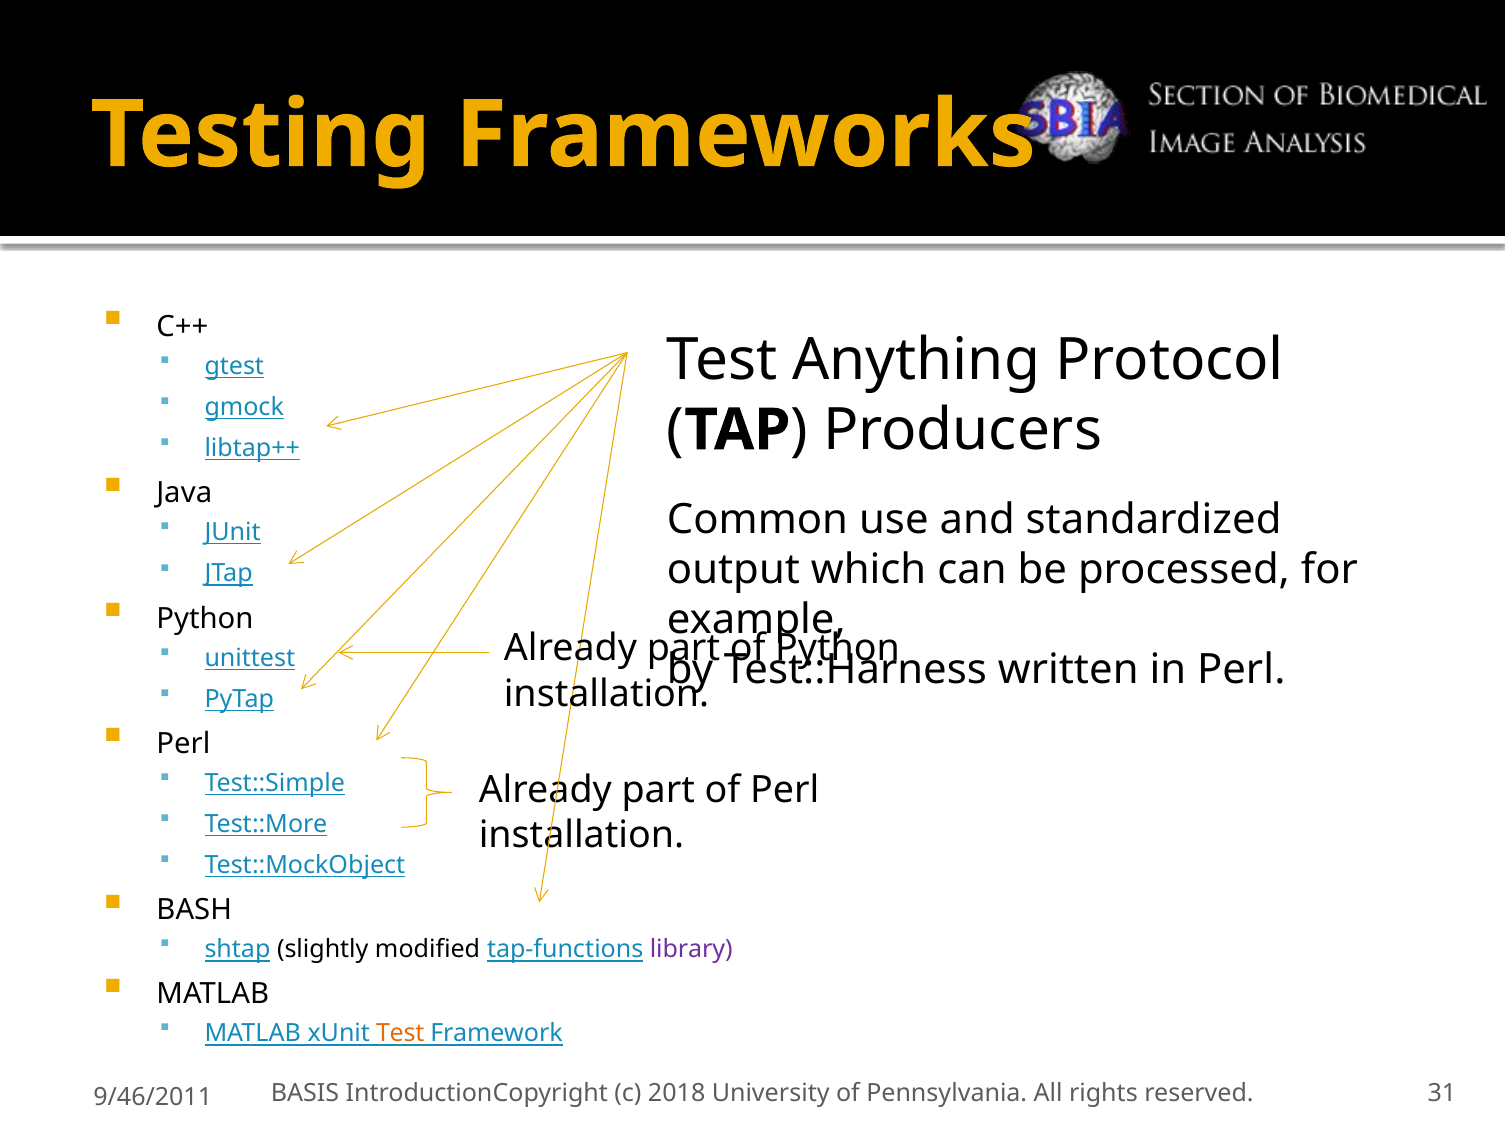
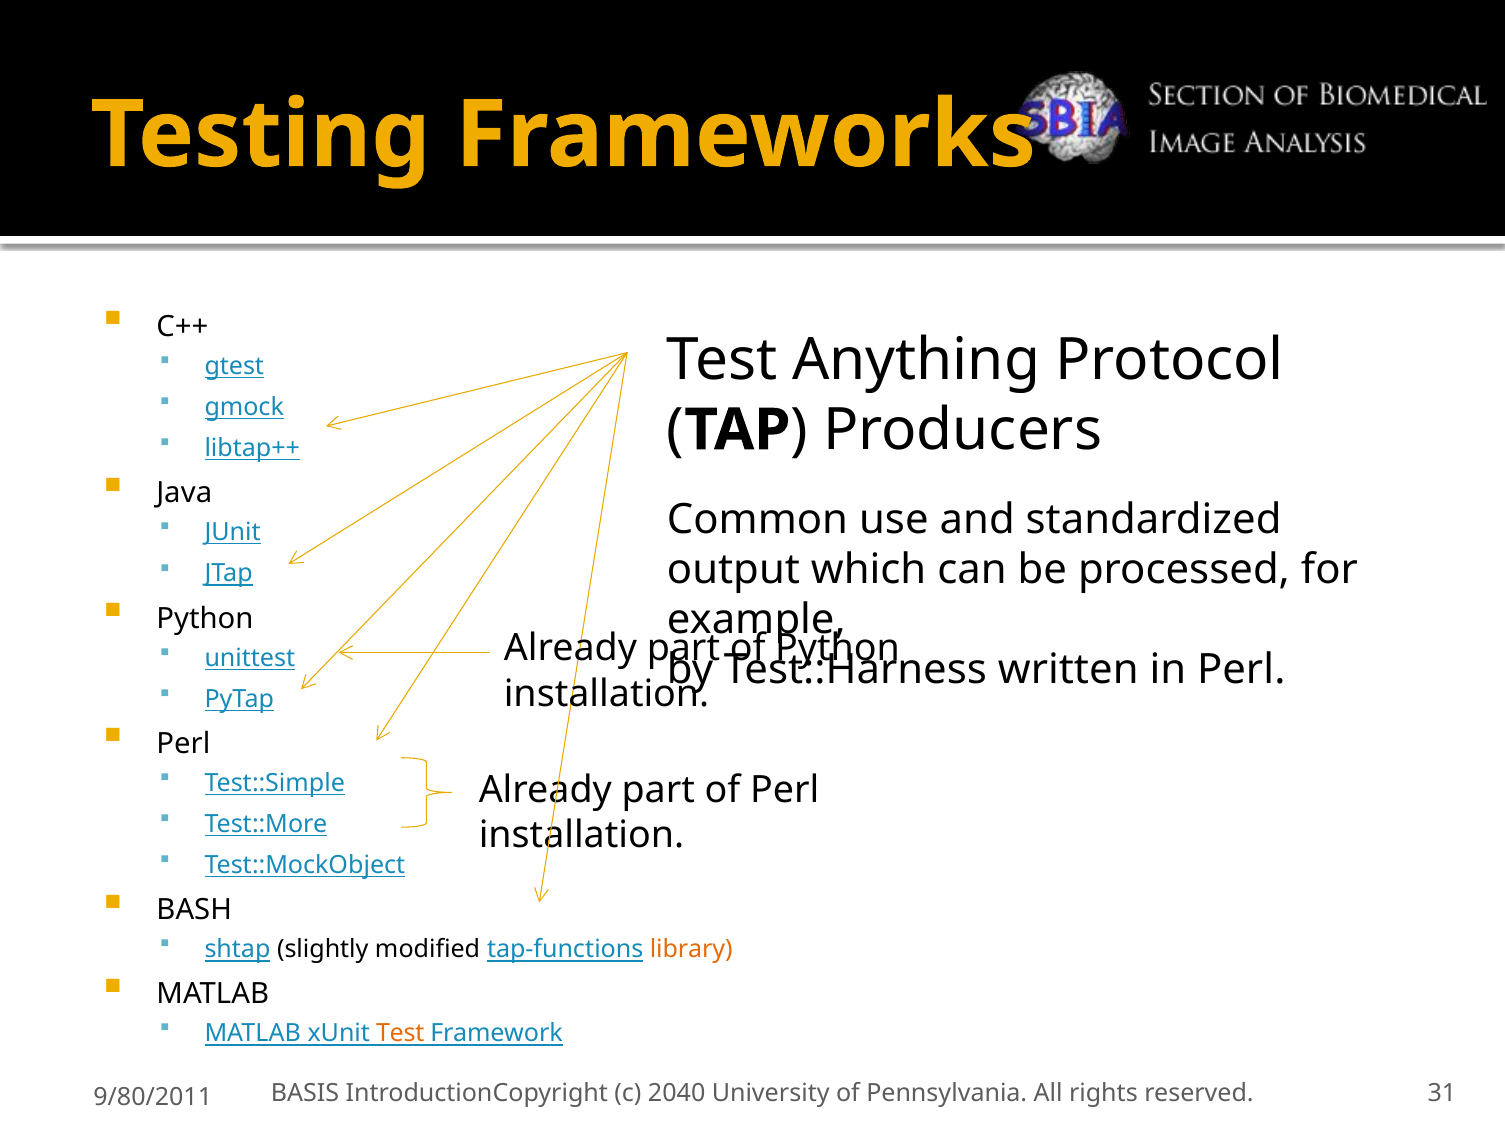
library colour: purple -> orange
2018: 2018 -> 2040
9/46/2011: 9/46/2011 -> 9/80/2011
